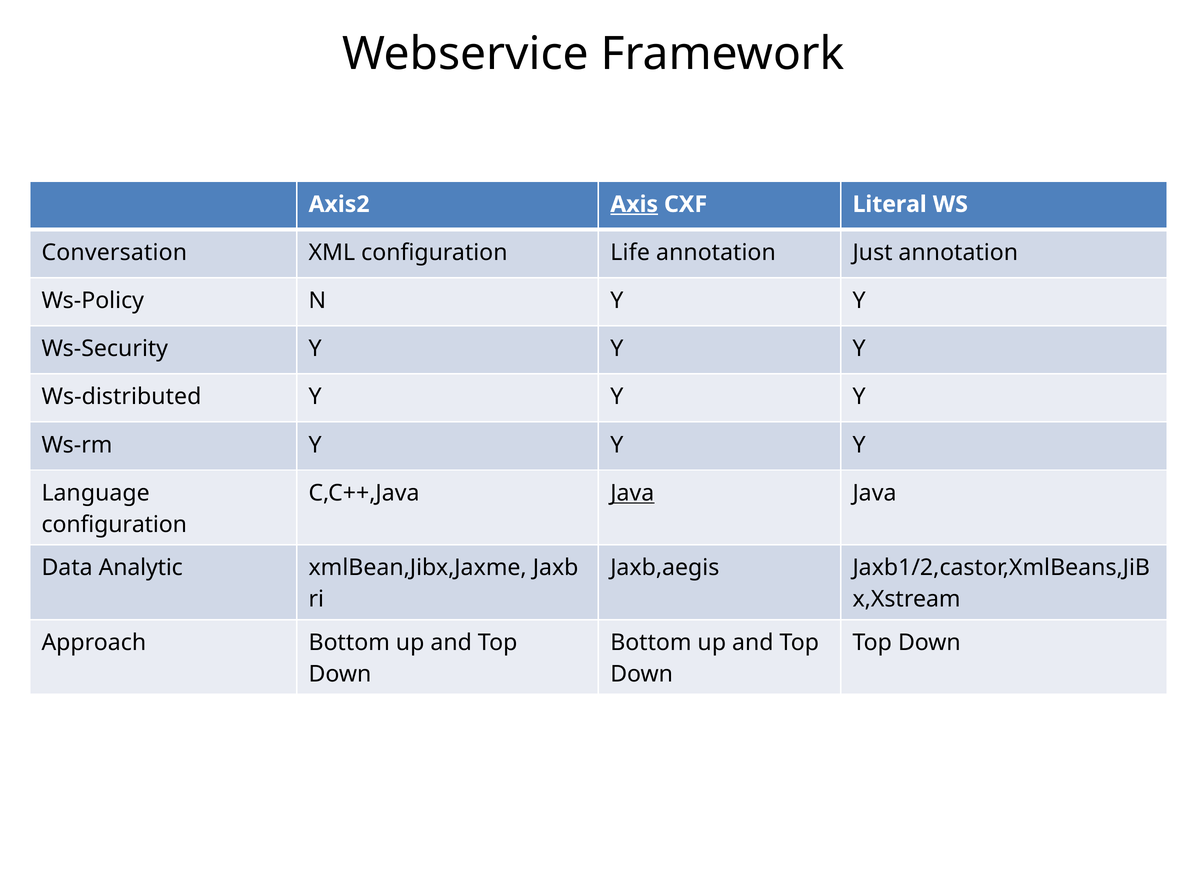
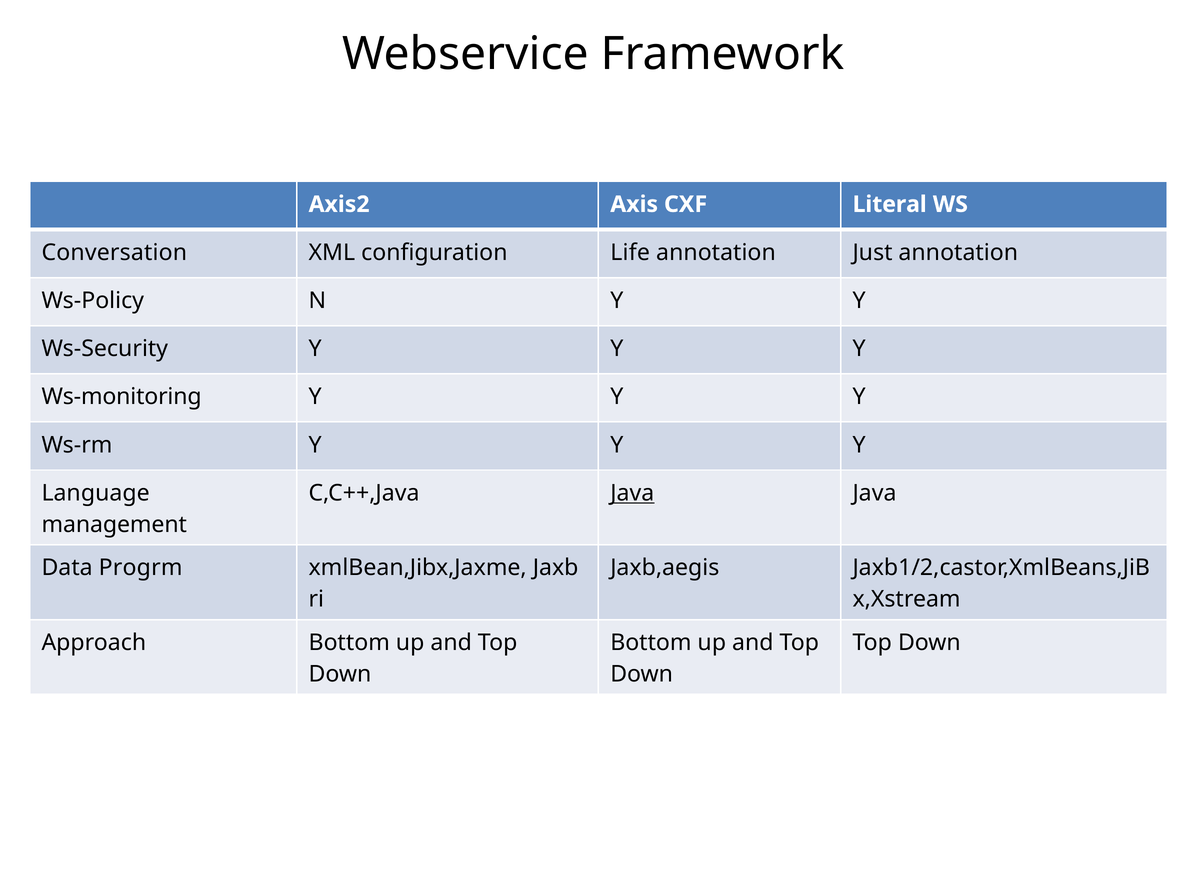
Axis underline: present -> none
Ws-distributed: Ws-distributed -> Ws-monitoring
configuration at (114, 525): configuration -> management
Analytic: Analytic -> Progrm
